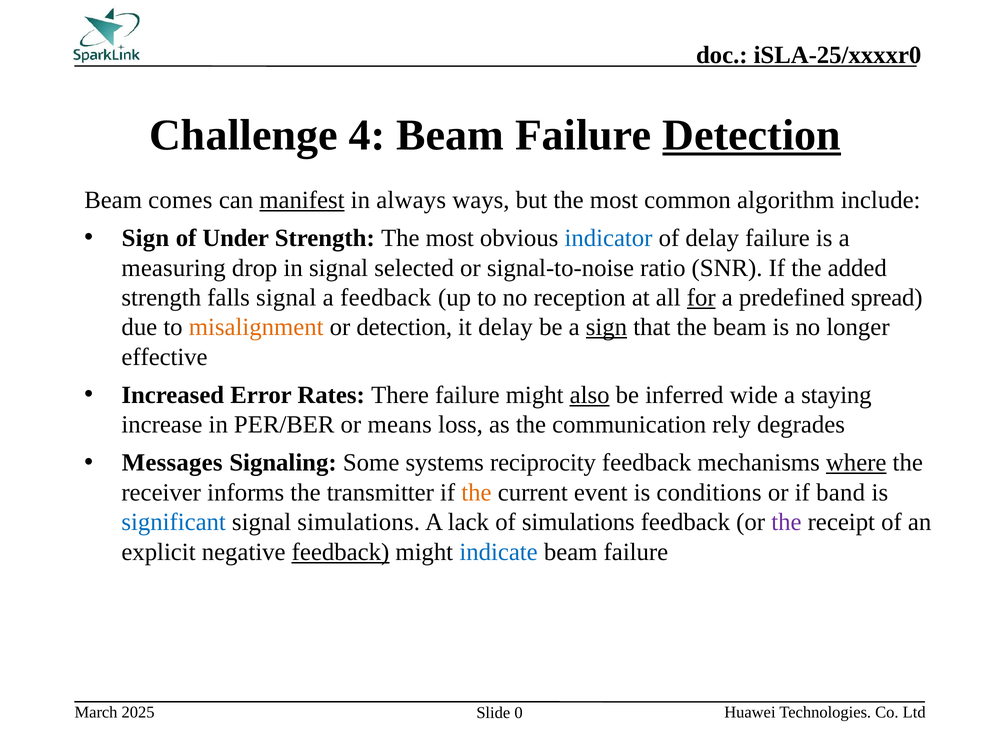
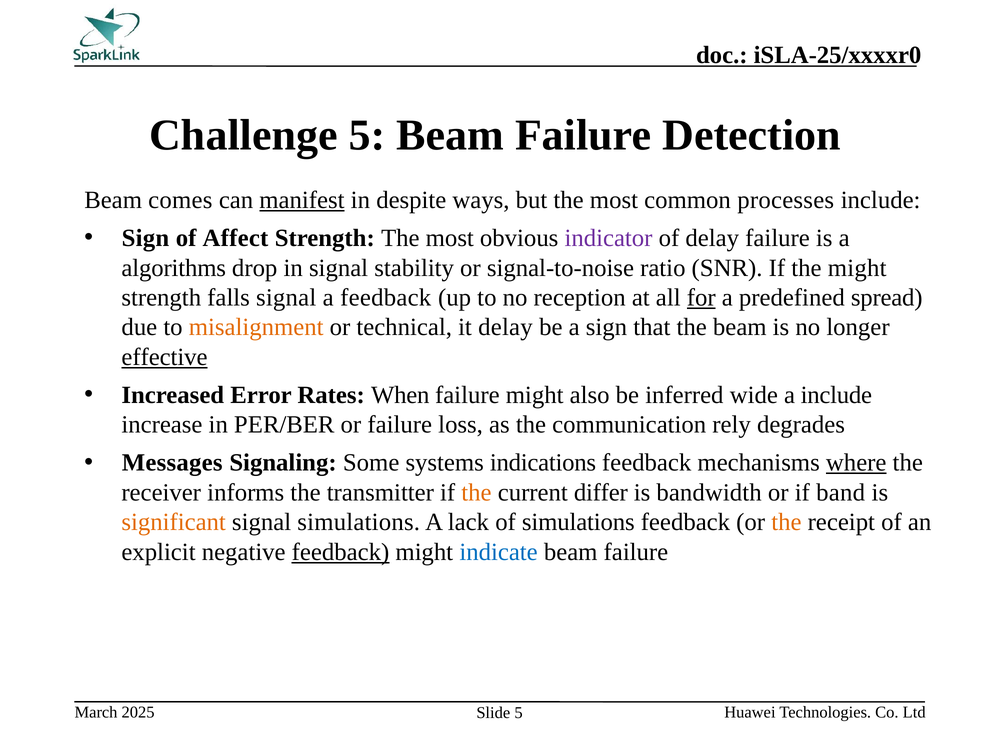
Challenge 4: 4 -> 5
Detection at (752, 135) underline: present -> none
always: always -> despite
algorithm: algorithm -> processes
Under: Under -> Affect
indicator colour: blue -> purple
measuring: measuring -> algorithms
selected: selected -> stability
the added: added -> might
or detection: detection -> technical
sign at (606, 327) underline: present -> none
effective underline: none -> present
There: There -> When
also underline: present -> none
a staying: staying -> include
or means: means -> failure
reciprocity: reciprocity -> indications
event: event -> differ
conditions: conditions -> bandwidth
significant colour: blue -> orange
the at (786, 522) colour: purple -> orange
Slide 0: 0 -> 5
